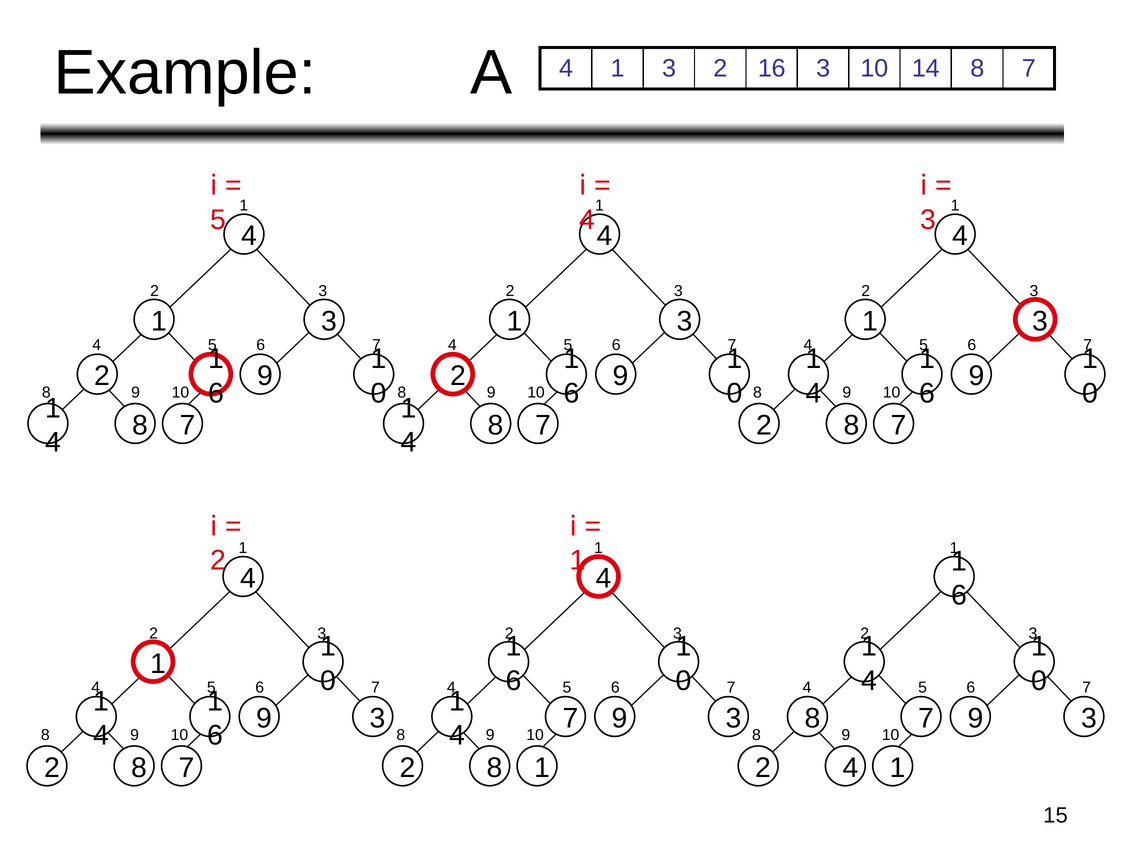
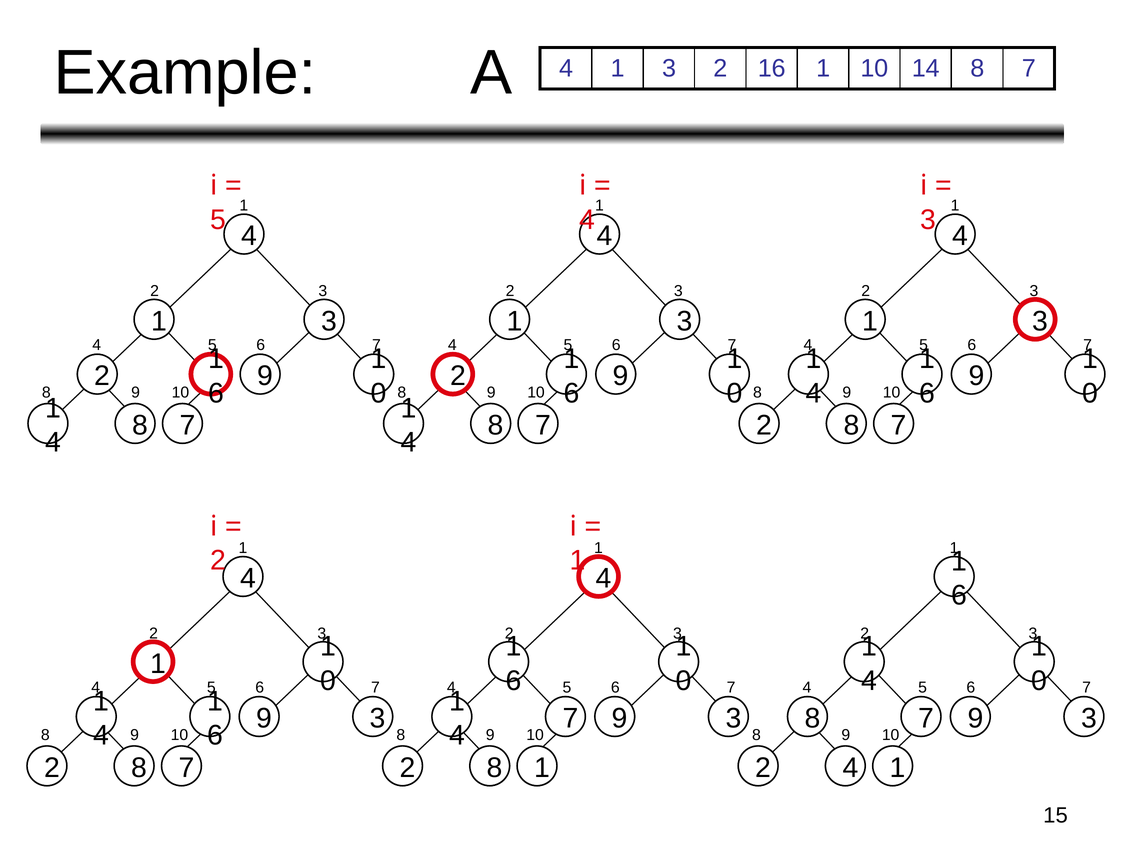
16 3: 3 -> 1
